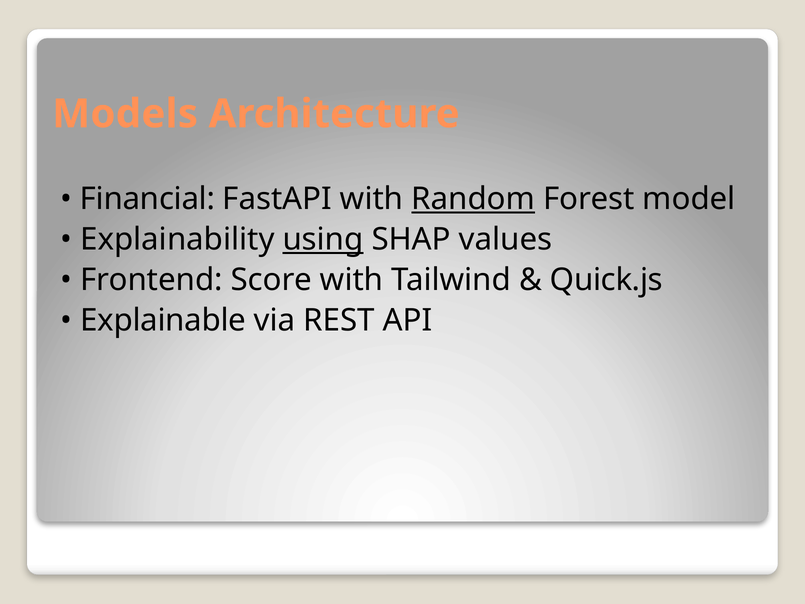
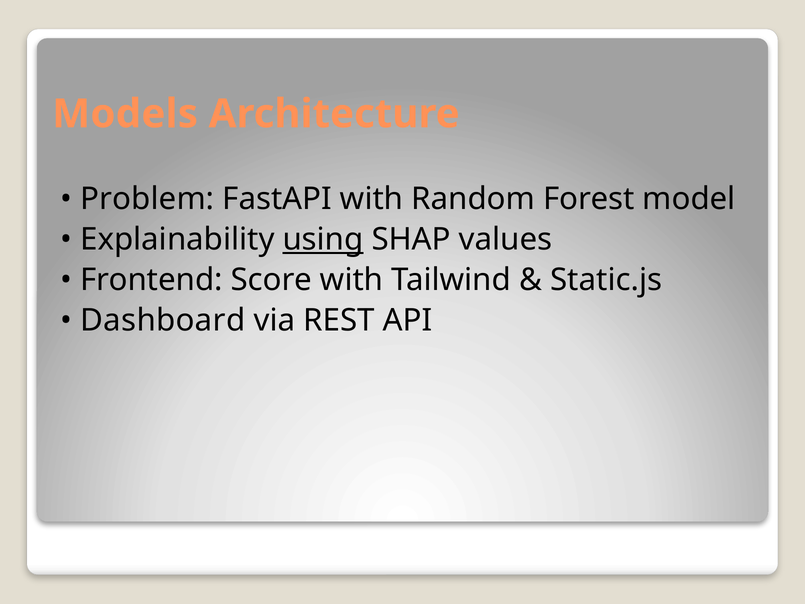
Financial: Financial -> Problem
Random underline: present -> none
Quick.js: Quick.js -> Static.js
Explainable: Explainable -> Dashboard
